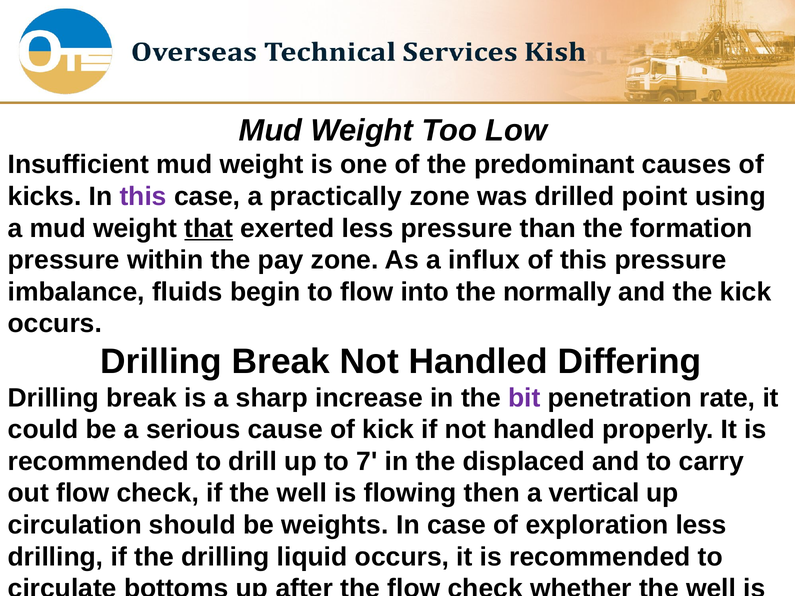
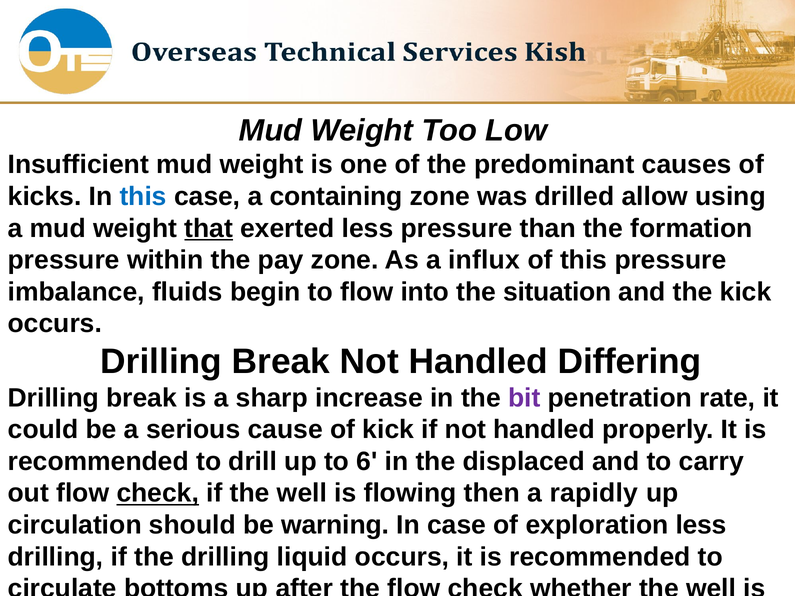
this at (143, 197) colour: purple -> blue
practically: practically -> containing
point: point -> allow
normally: normally -> situation
7: 7 -> 6
check at (158, 493) underline: none -> present
vertical: vertical -> rapidly
weights: weights -> warning
